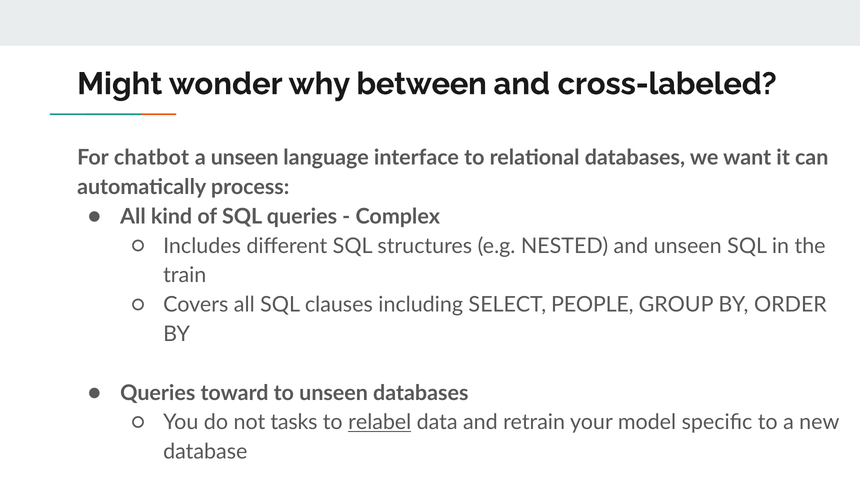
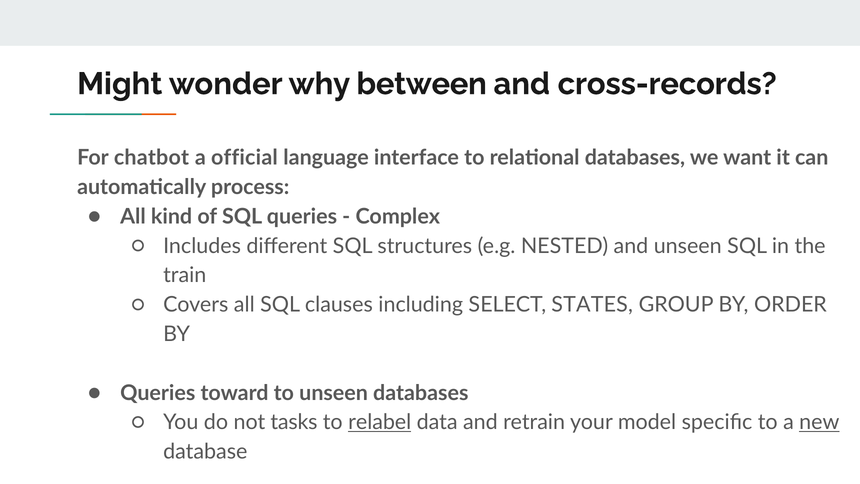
cross-labeled: cross-labeled -> cross-records
a unseen: unseen -> official
PEOPLE: PEOPLE -> STATES
new underline: none -> present
